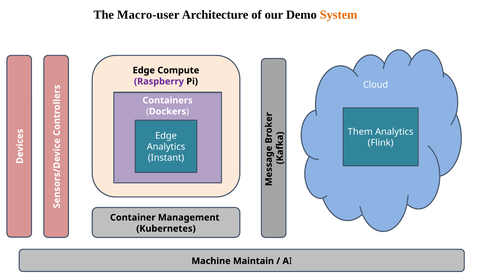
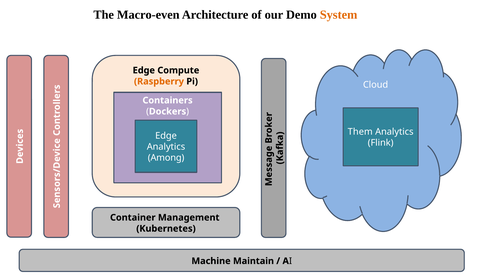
Macro-user: Macro-user -> Macro-even
Raspberry colour: purple -> orange
Instant: Instant -> Among
